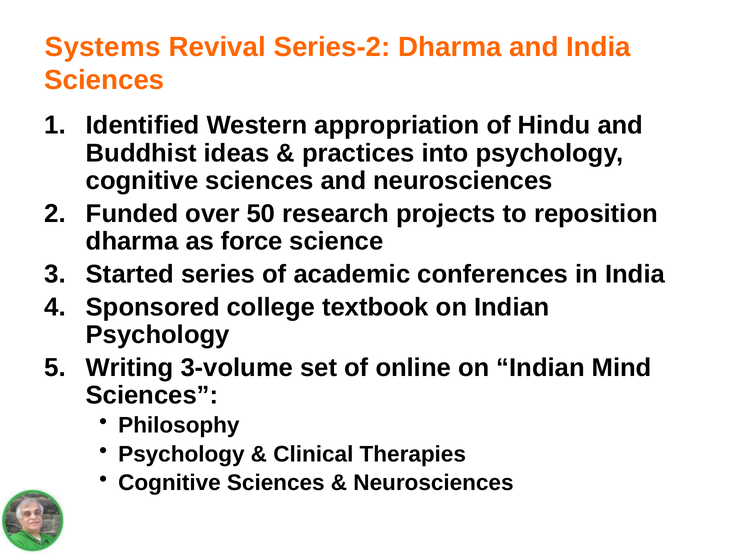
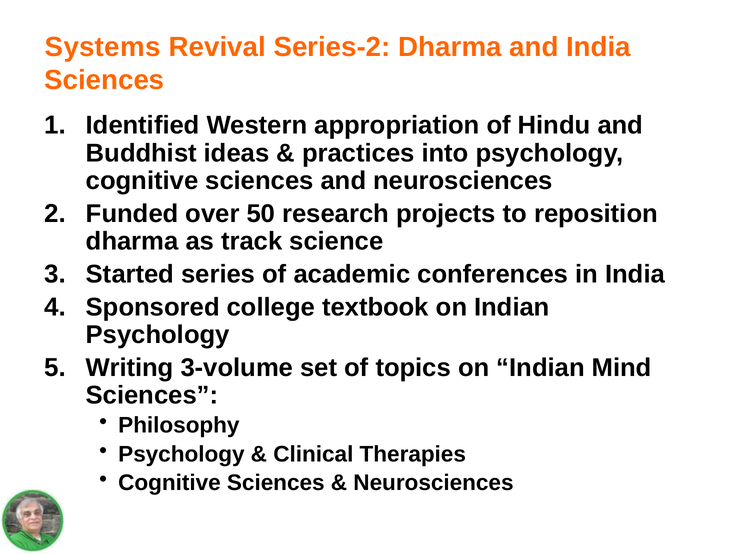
force: force -> track
online: online -> topics
